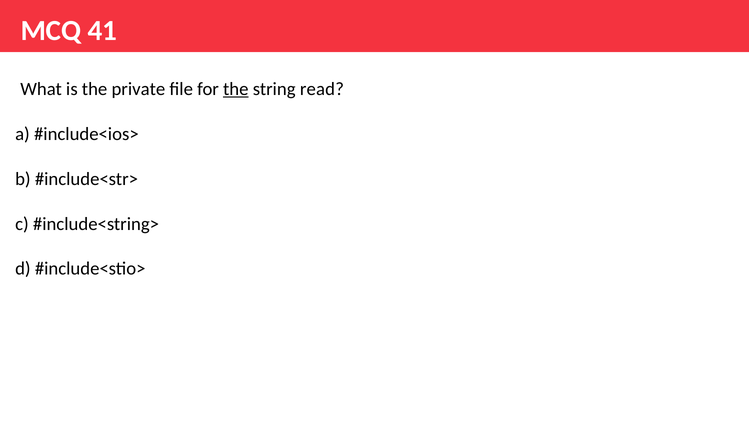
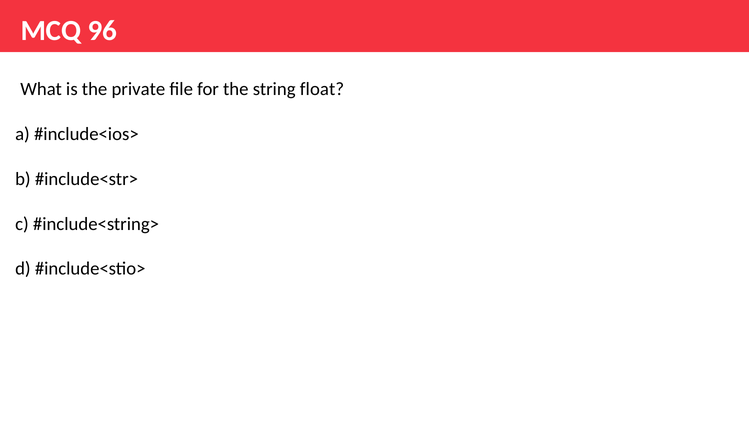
41: 41 -> 96
the at (236, 89) underline: present -> none
read: read -> float
